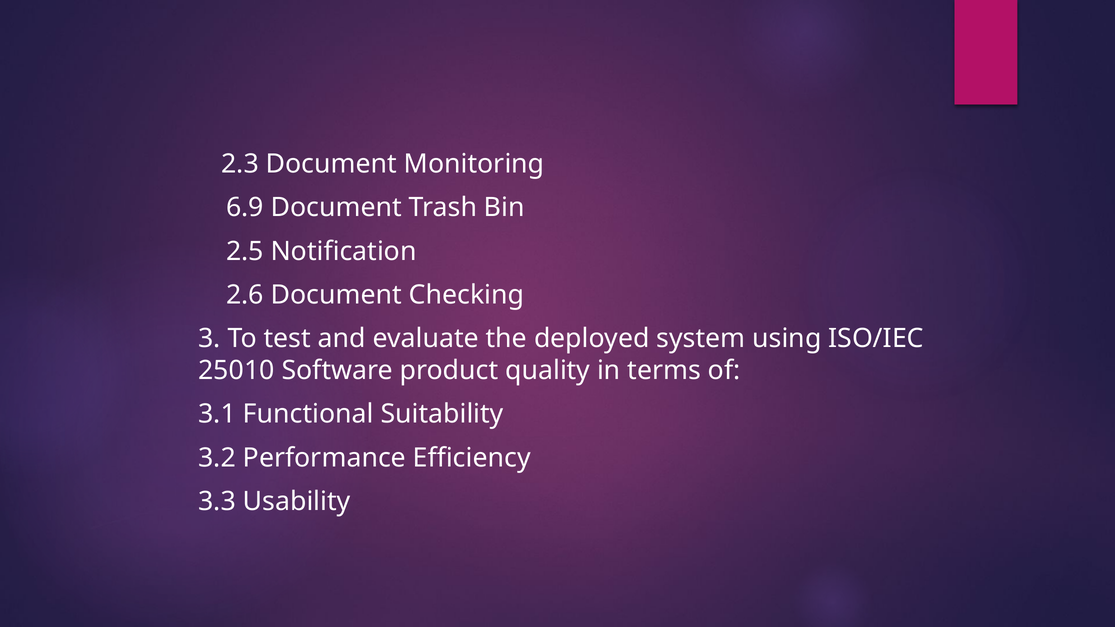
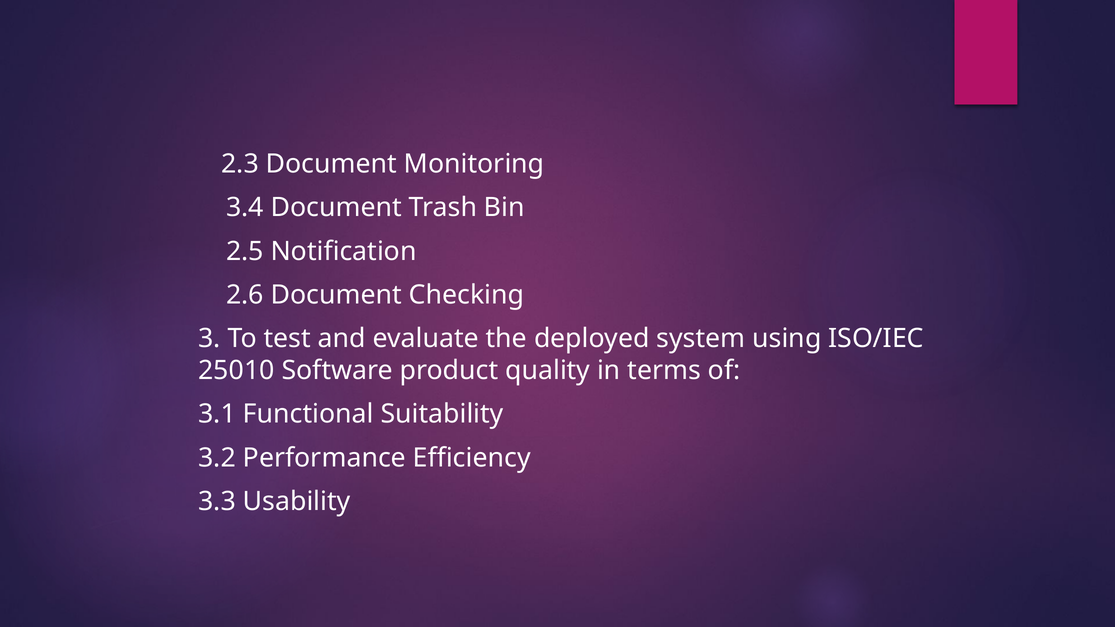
6.9: 6.9 -> 3.4
